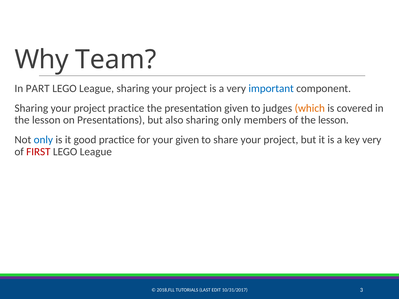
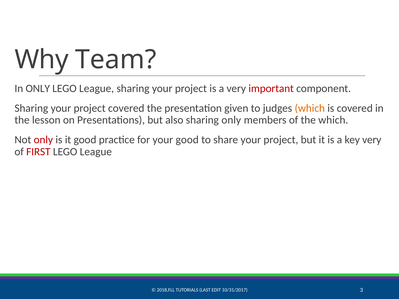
In PART: PART -> ONLY
important colour: blue -> red
project practice: practice -> covered
of the lesson: lesson -> which
only at (43, 140) colour: blue -> red
your given: given -> good
